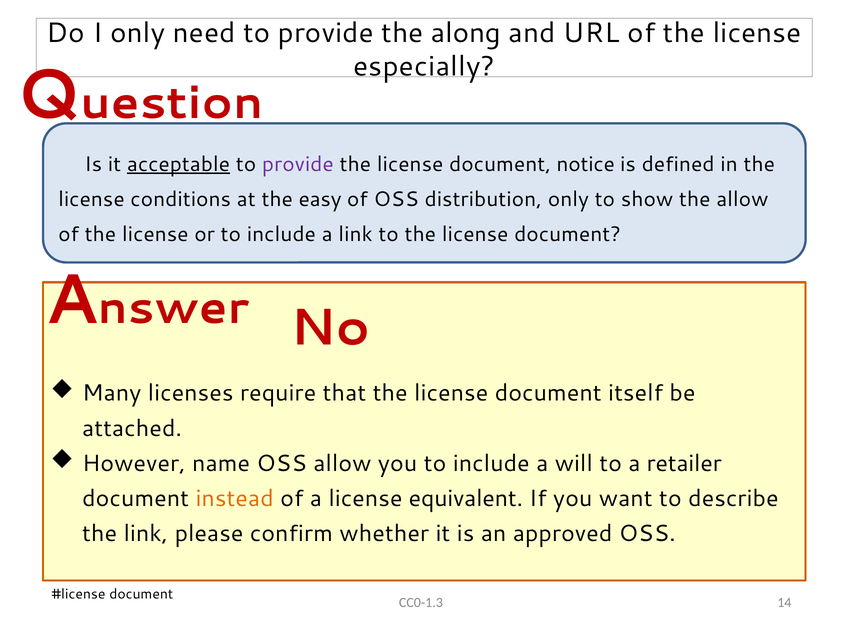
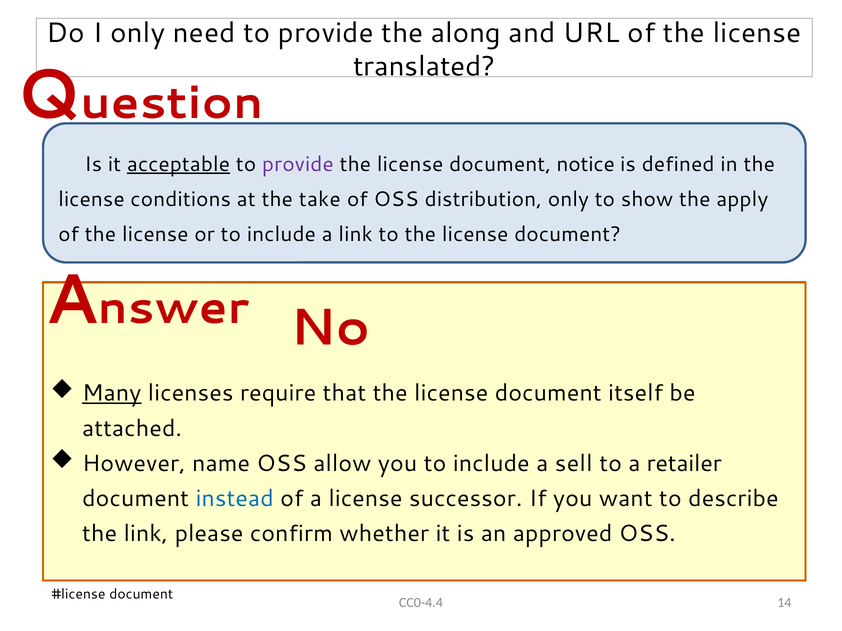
especially: especially -> translated
easy: easy -> take
the allow: allow -> apply
Many underline: none -> present
will: will -> sell
instead colour: orange -> blue
equivalent: equivalent -> successor
CC0-1.3: CC0-1.3 -> CC0-4.4
